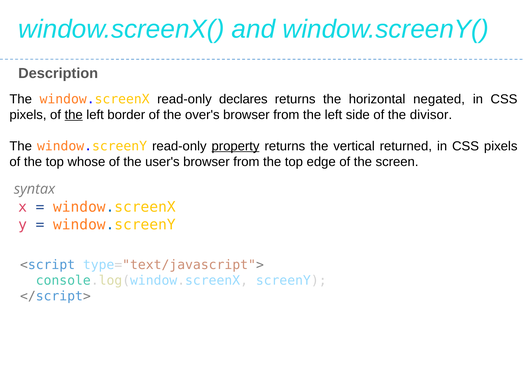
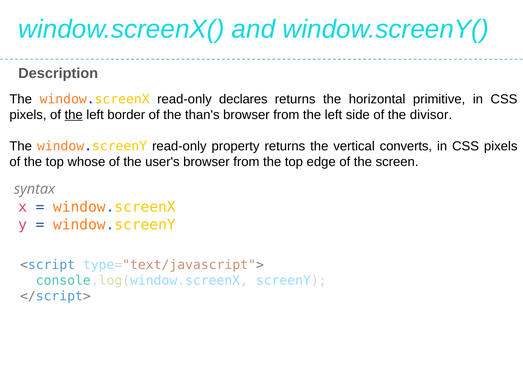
negated: negated -> primitive
over's: over's -> than's
property underline: present -> none
returned: returned -> converts
